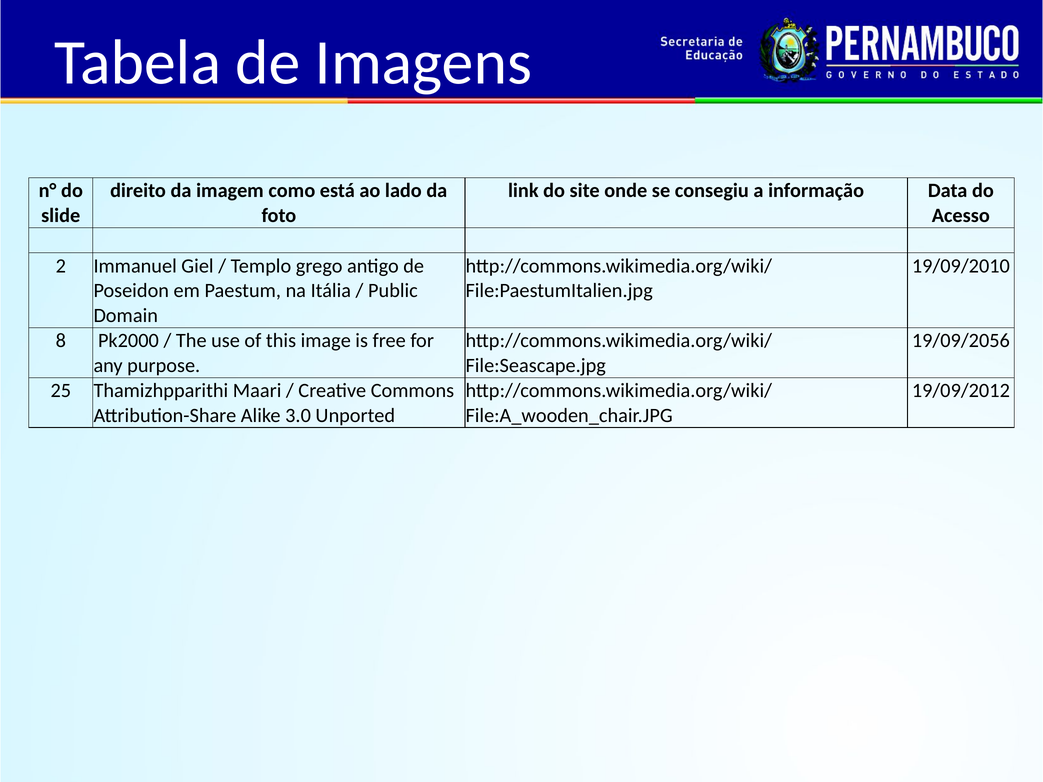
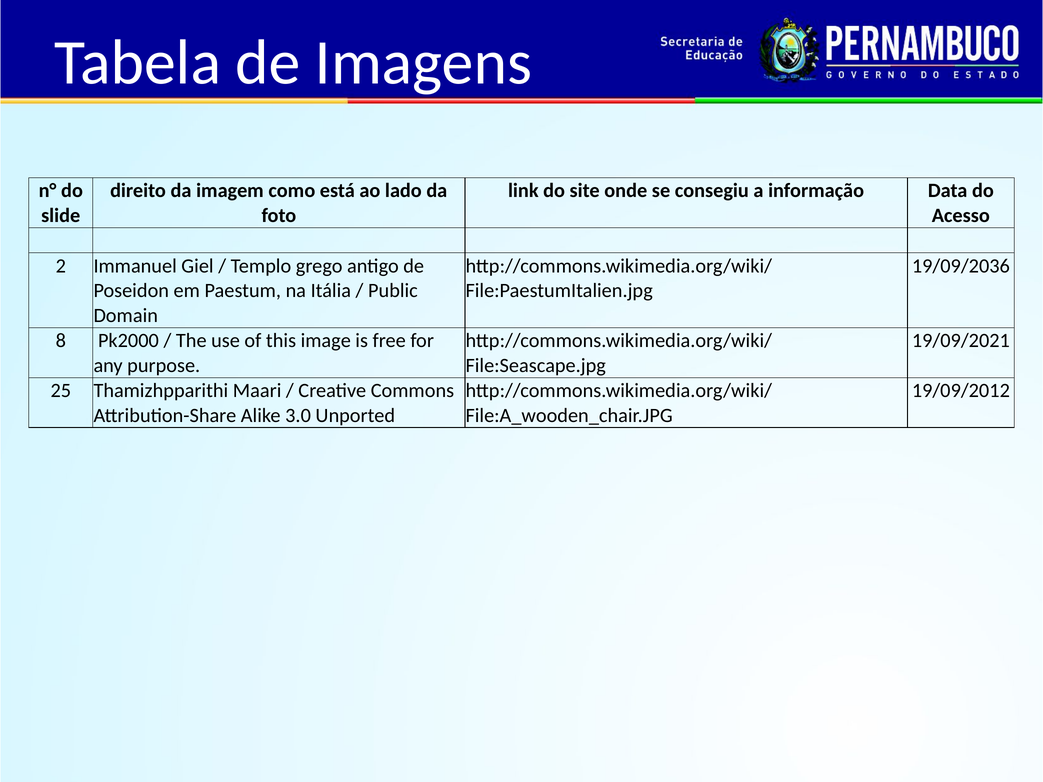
19/09/2010: 19/09/2010 -> 19/09/2036
19/09/2056: 19/09/2056 -> 19/09/2021
